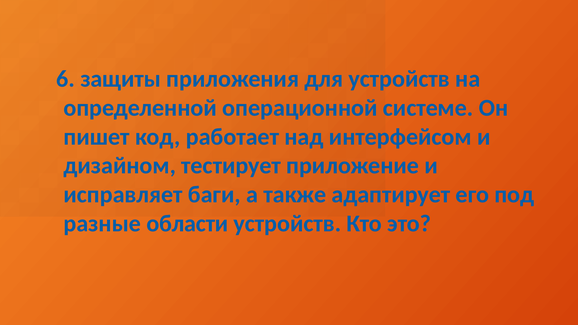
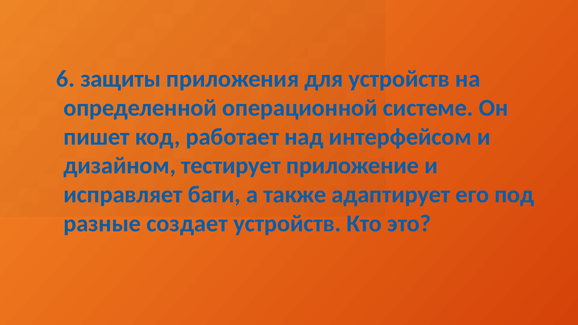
области: области -> создает
